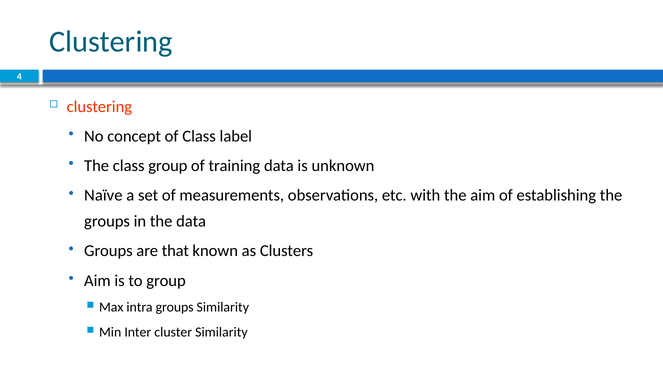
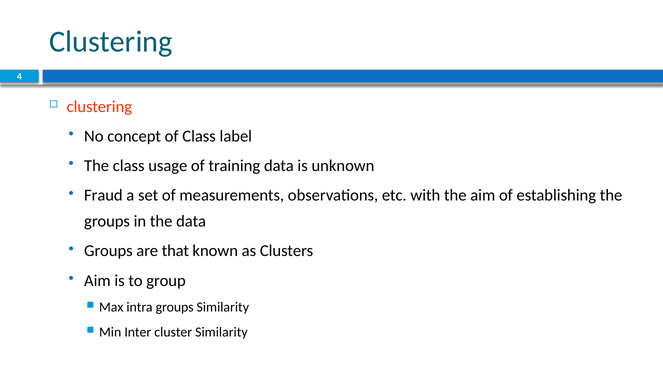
class group: group -> usage
Naïve: Naïve -> Fraud
